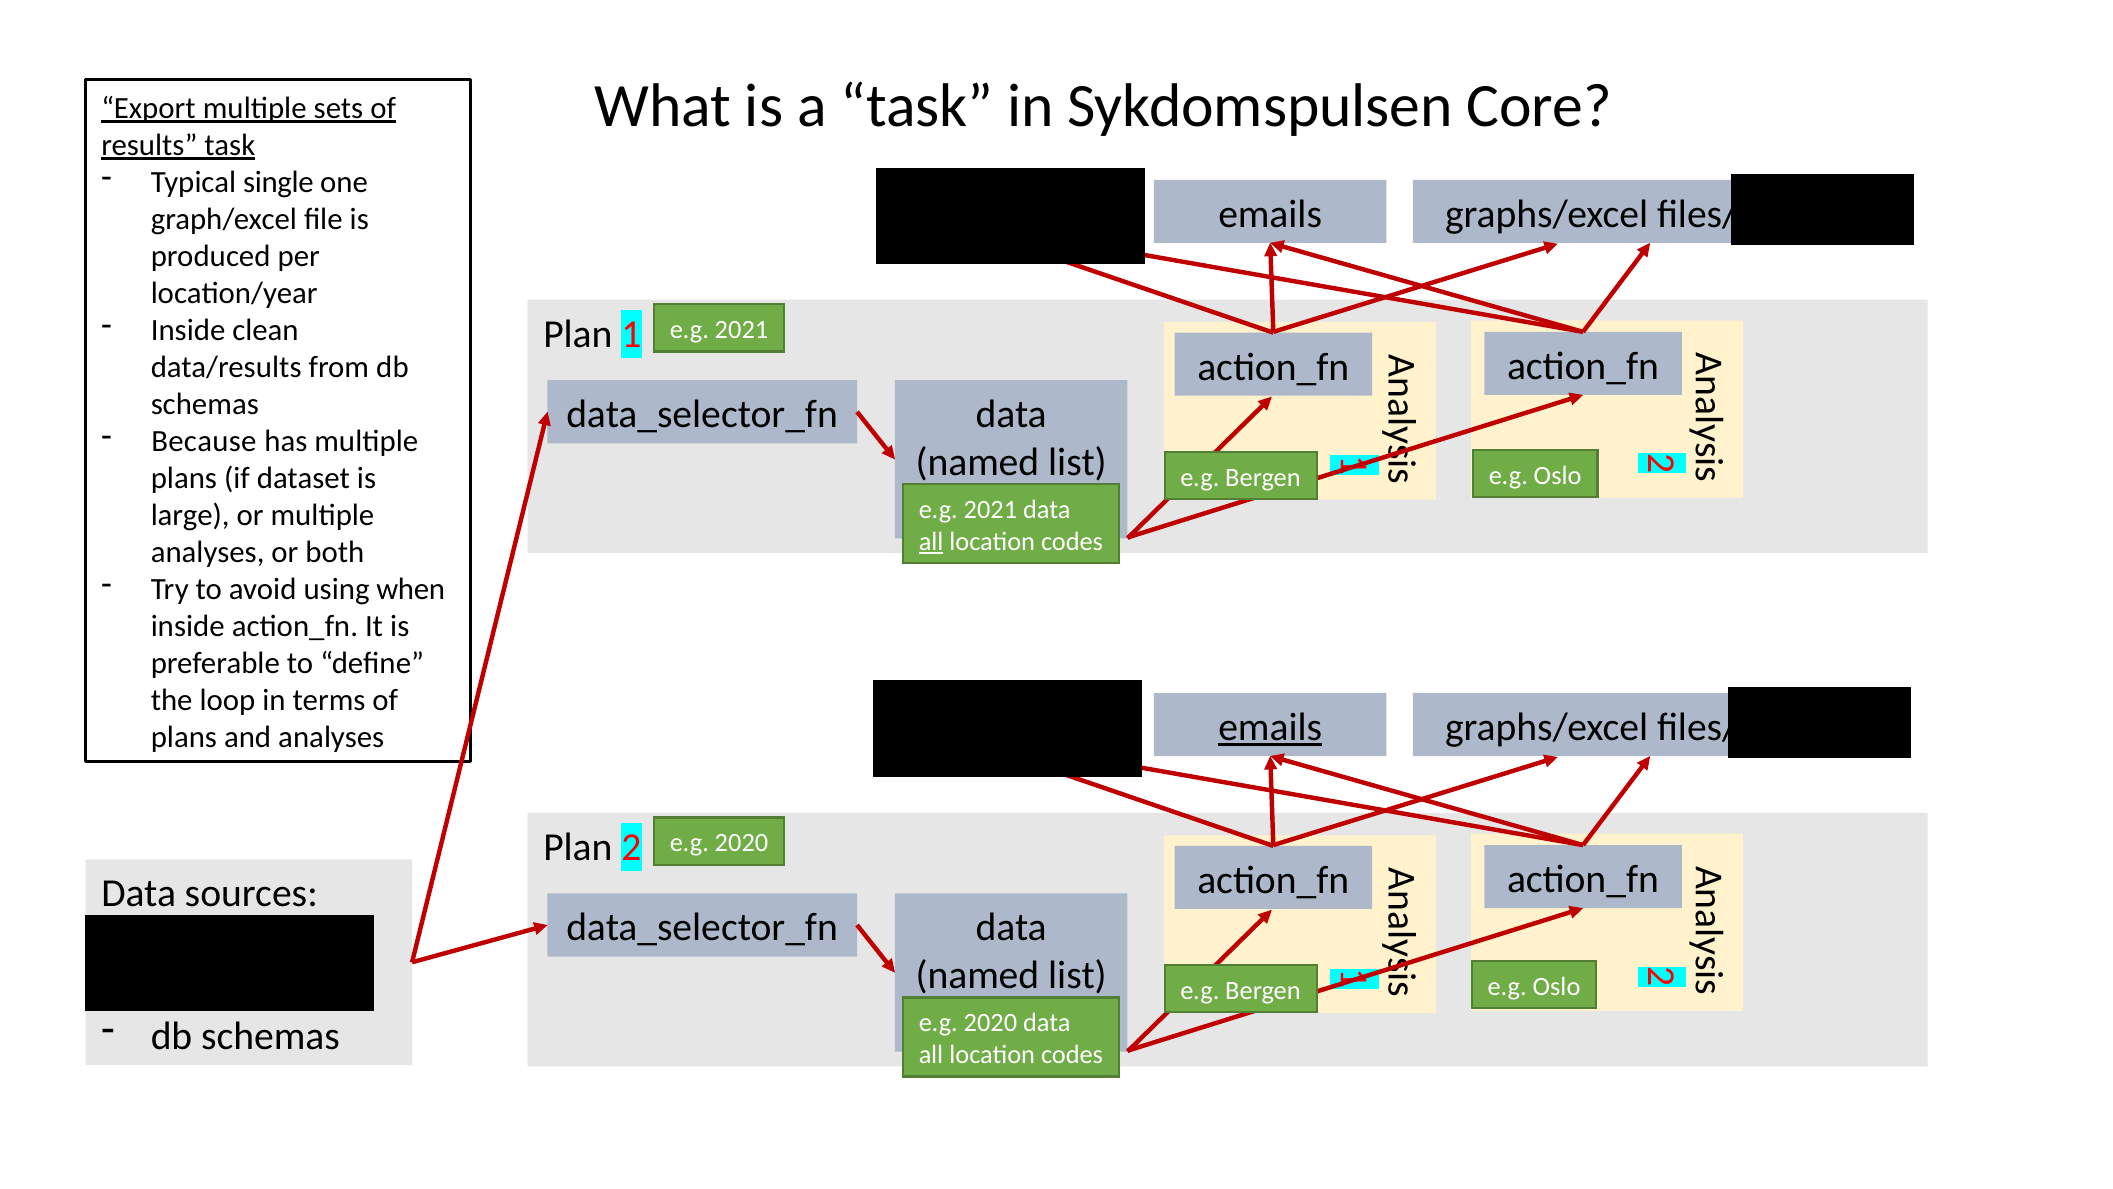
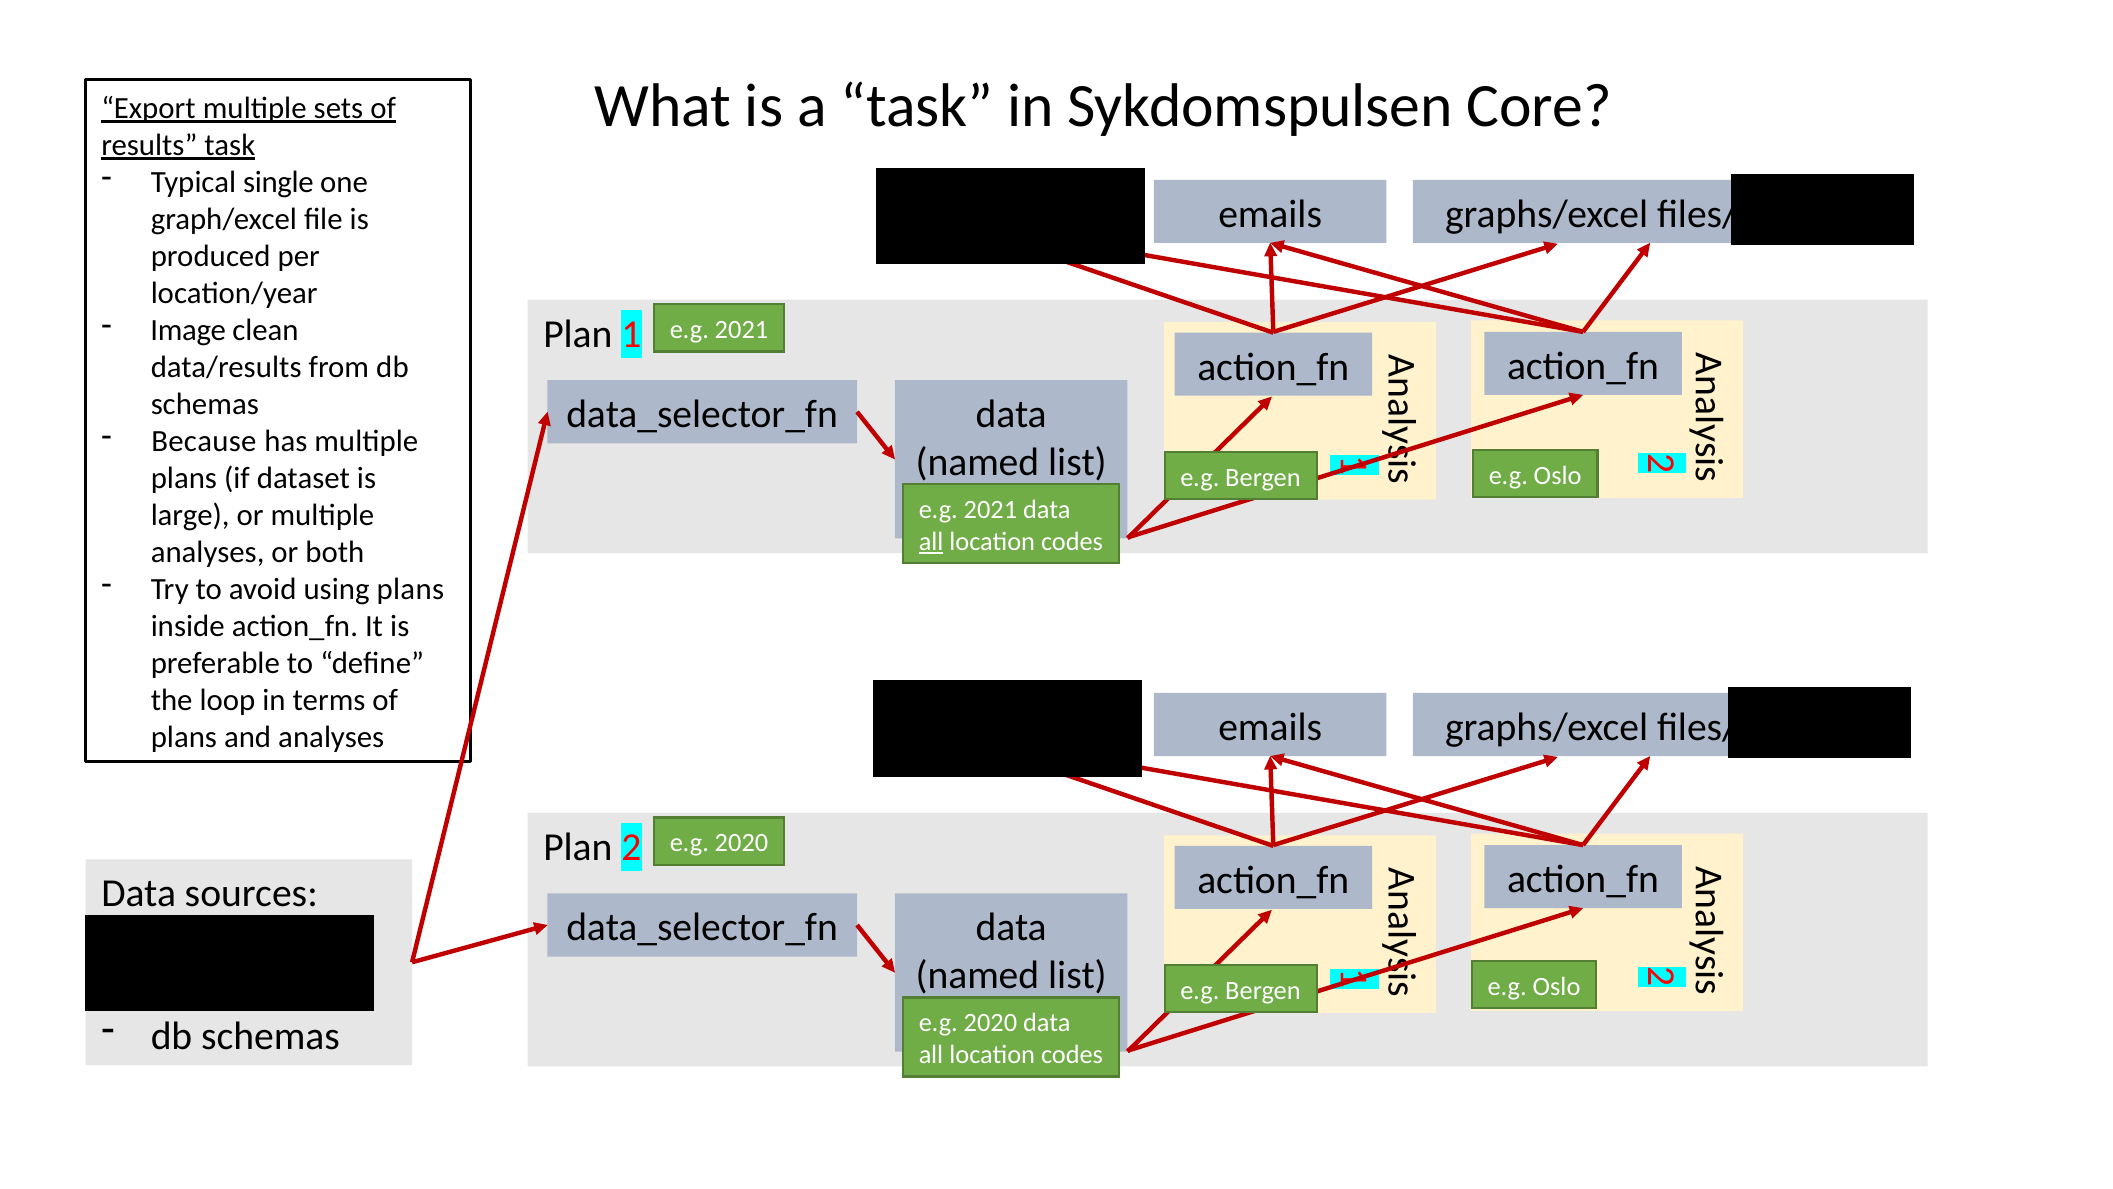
Inside at (188, 330): Inside -> Image
using when: when -> plans
emails at (1270, 727) underline: present -> none
